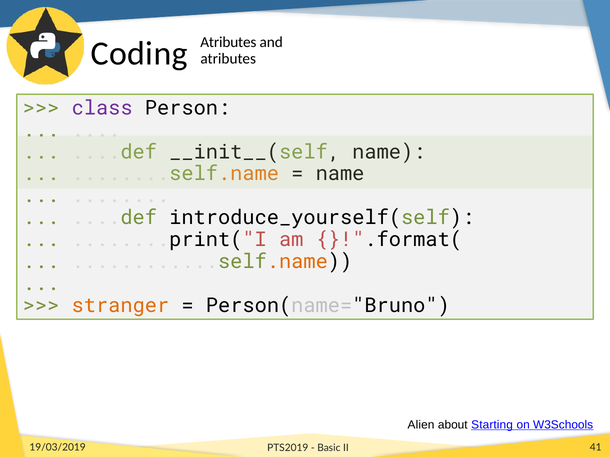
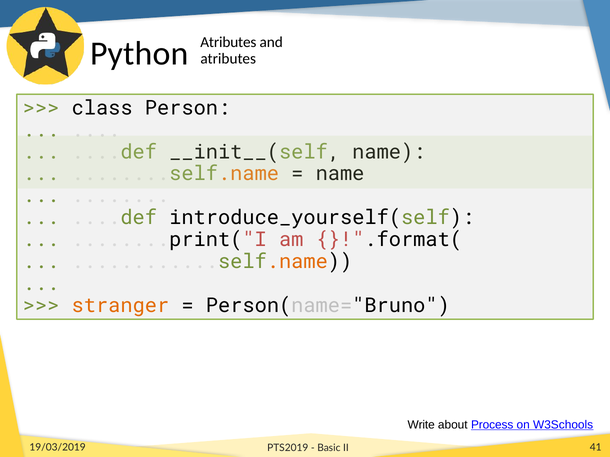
Coding: Coding -> Python
class colour: purple -> black
Alien: Alien -> Write
Starting: Starting -> Process
